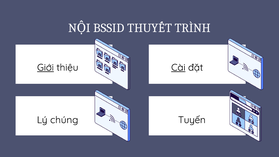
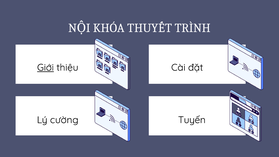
BSSID: BSSID -> KHÓA
Cài underline: present -> none
chúng: chúng -> cường
